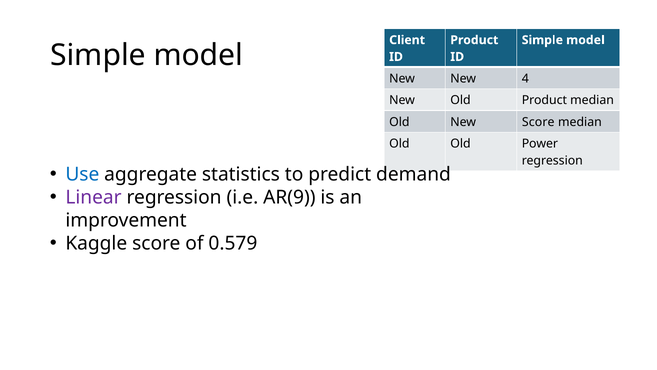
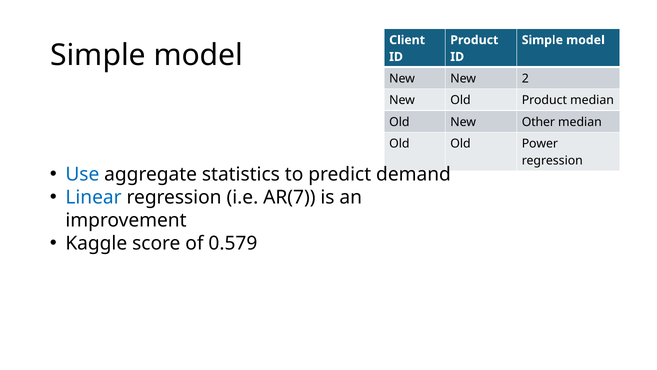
4: 4 -> 2
New Score: Score -> Other
Linear colour: purple -> blue
AR(9: AR(9 -> AR(7
